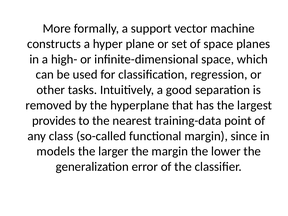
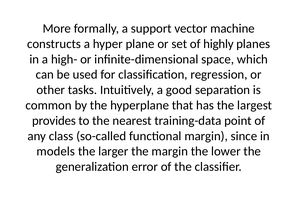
of space: space -> highly
removed: removed -> common
